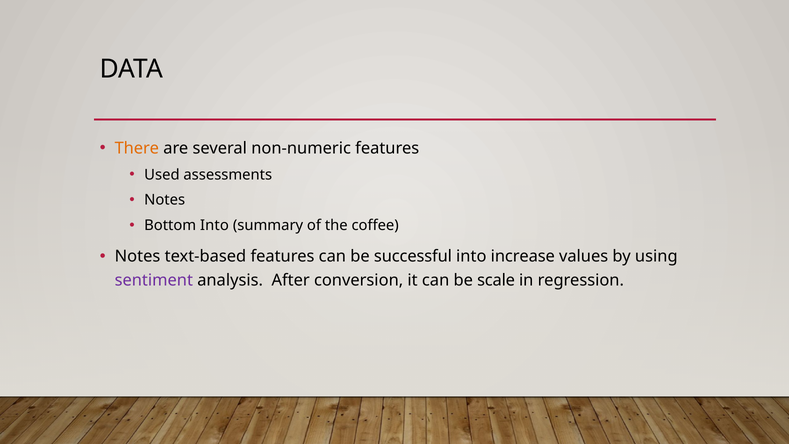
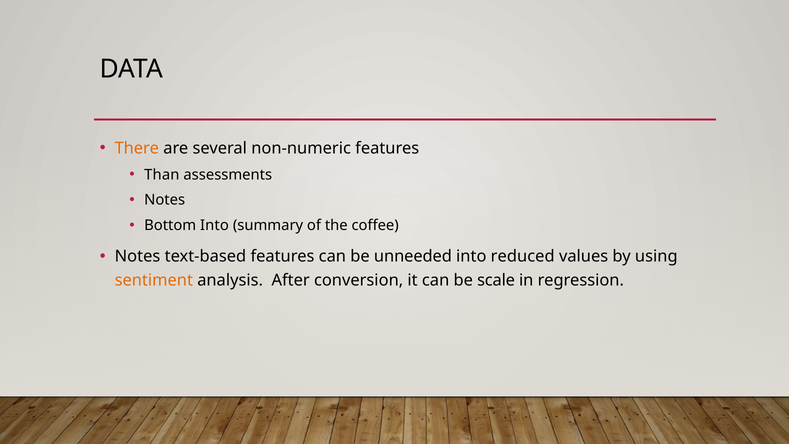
Used: Used -> Than
successful: successful -> unneeded
increase: increase -> reduced
sentiment colour: purple -> orange
